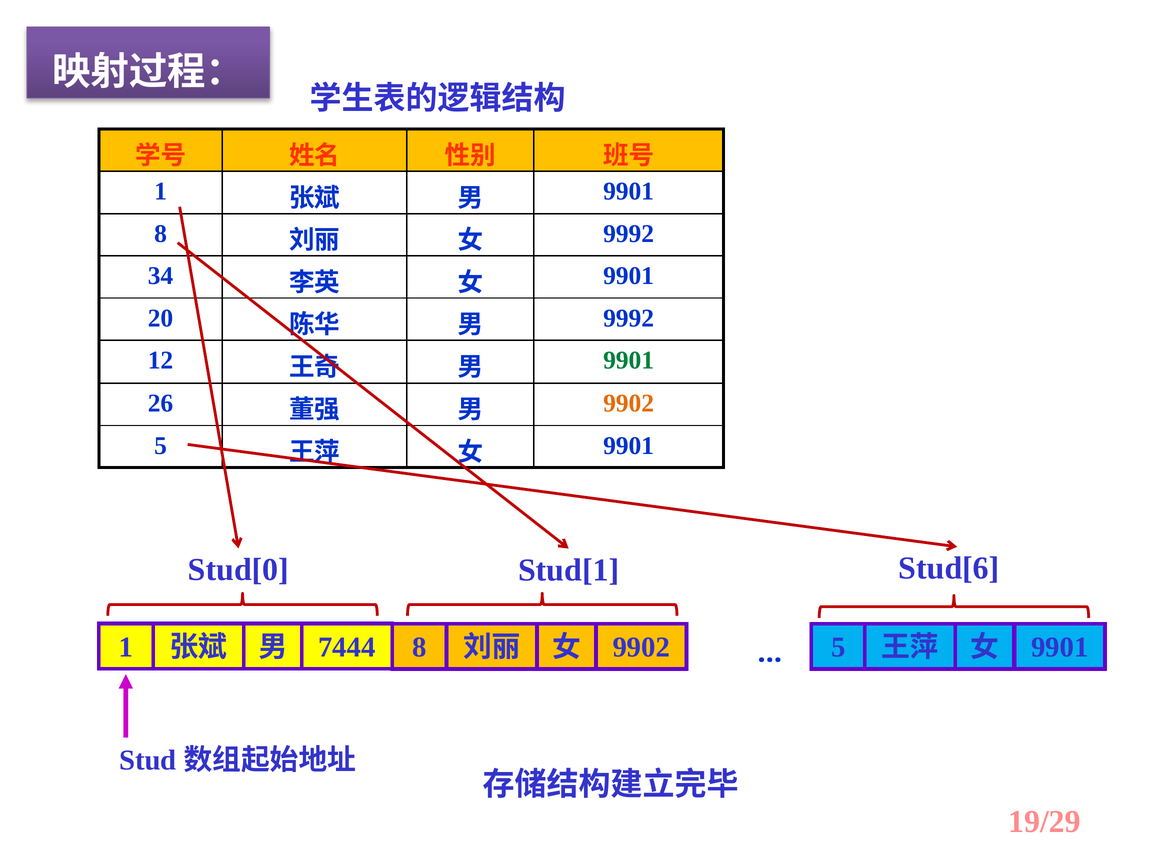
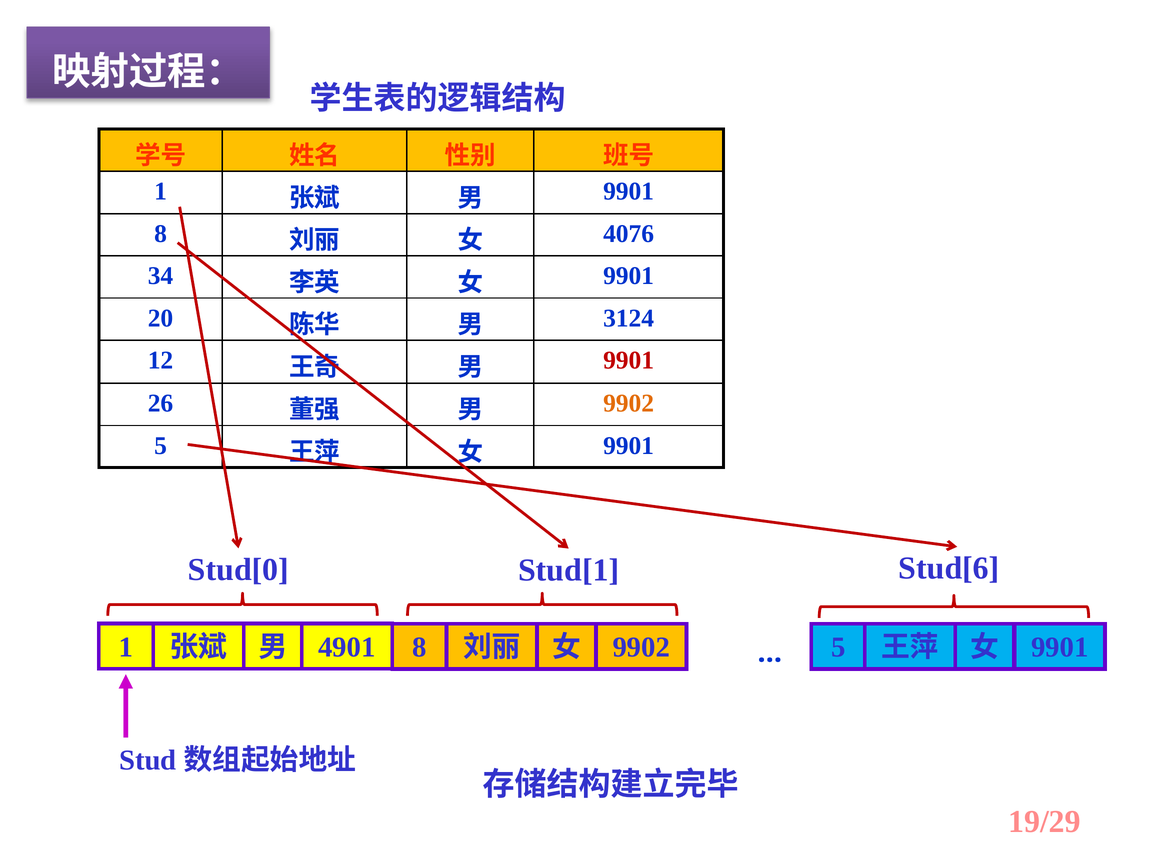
9992 at (629, 234): 9992 -> 4076
9992 at (629, 318): 9992 -> 3124
9901 at (629, 360) colour: green -> red
7444: 7444 -> 4901
